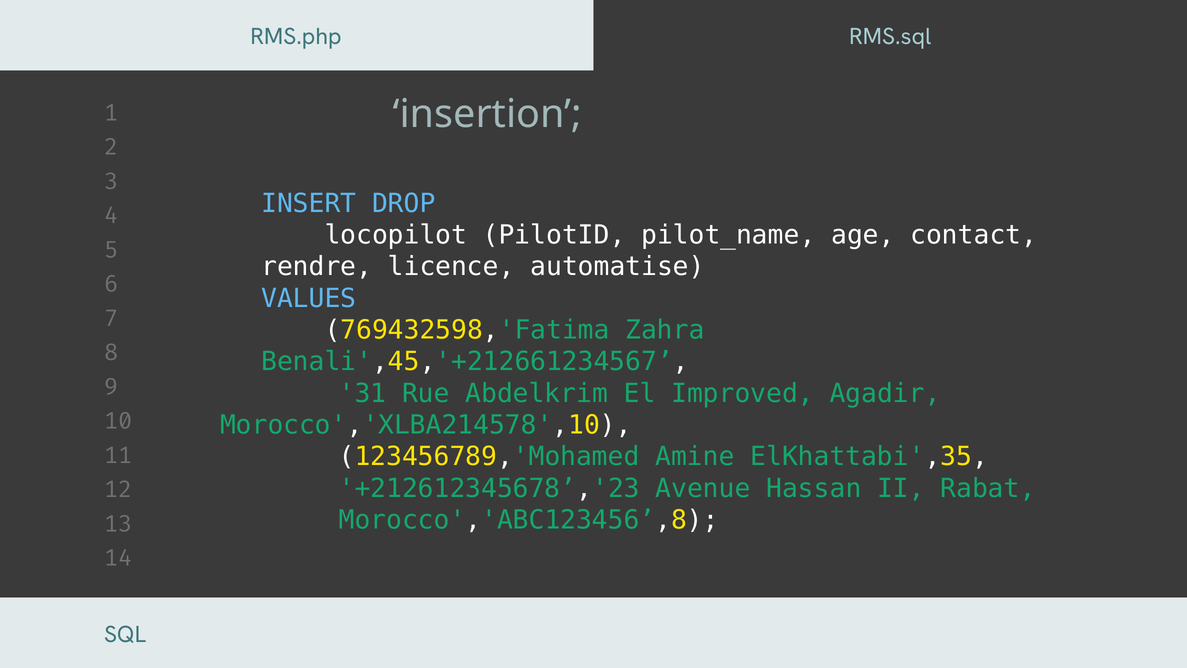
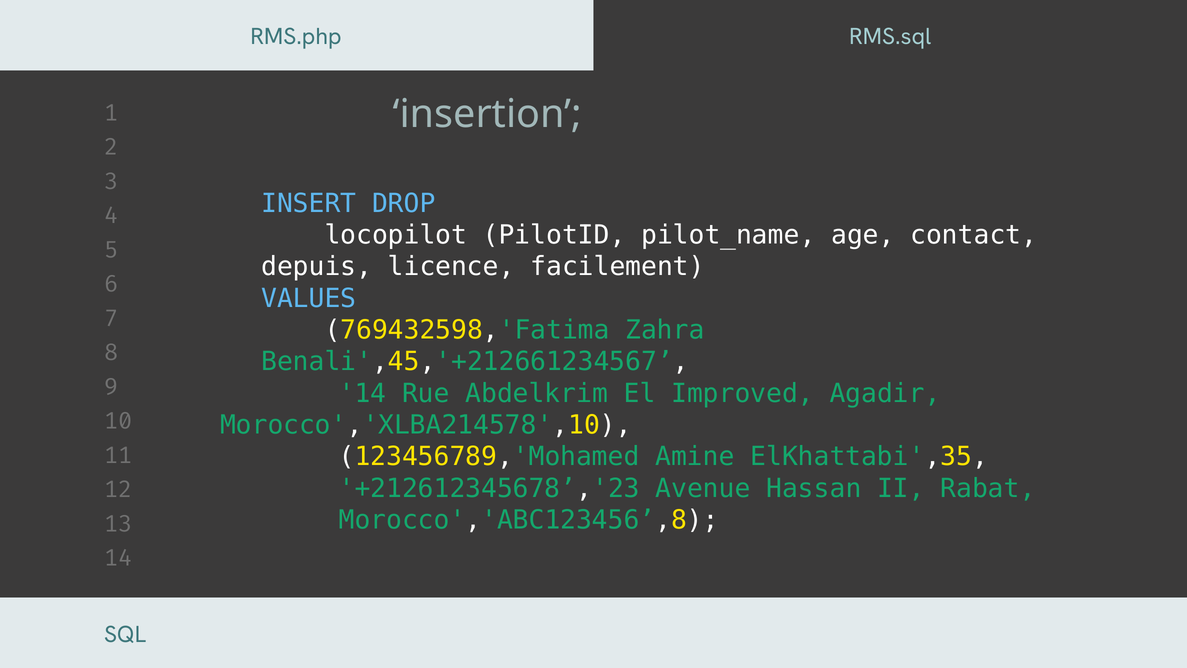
rendre: rendre -> depuis
automatise: automatise -> facilement
31 at (363, 393): 31 -> 14
